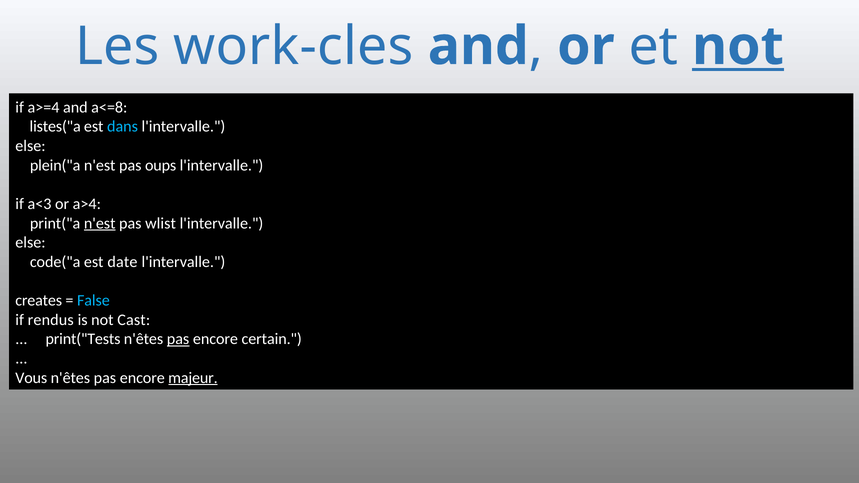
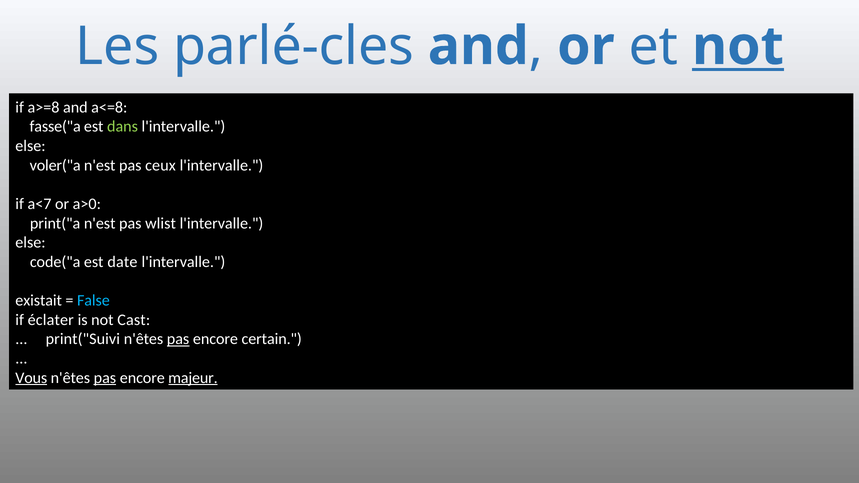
work-cles: work-cles -> parlé-cles
a>=4: a>=4 -> a>=8
listes("a: listes("a -> fasse("a
dans colour: light blue -> light green
plein("a: plein("a -> voler("a
oups: oups -> ceux
a<3: a<3 -> a<7
a>4: a>4 -> a>0
n'est at (100, 223) underline: present -> none
creates: creates -> existait
rendus: rendus -> éclater
print("Tests: print("Tests -> print("Suivi
Vous underline: none -> present
pas at (105, 378) underline: none -> present
